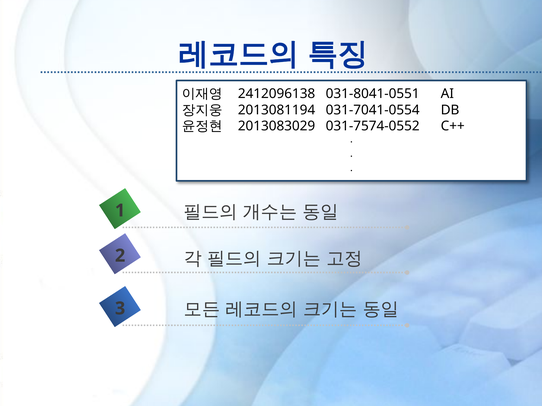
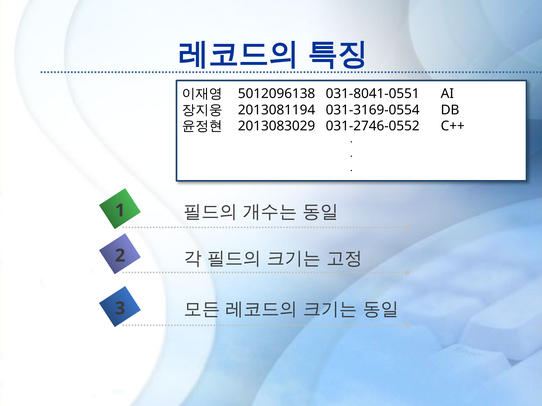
2412096138: 2412096138 -> 5012096138
031-7041-0554: 031-7041-0554 -> 031-3169-0554
031-7574-0552: 031-7574-0552 -> 031-2746-0552
